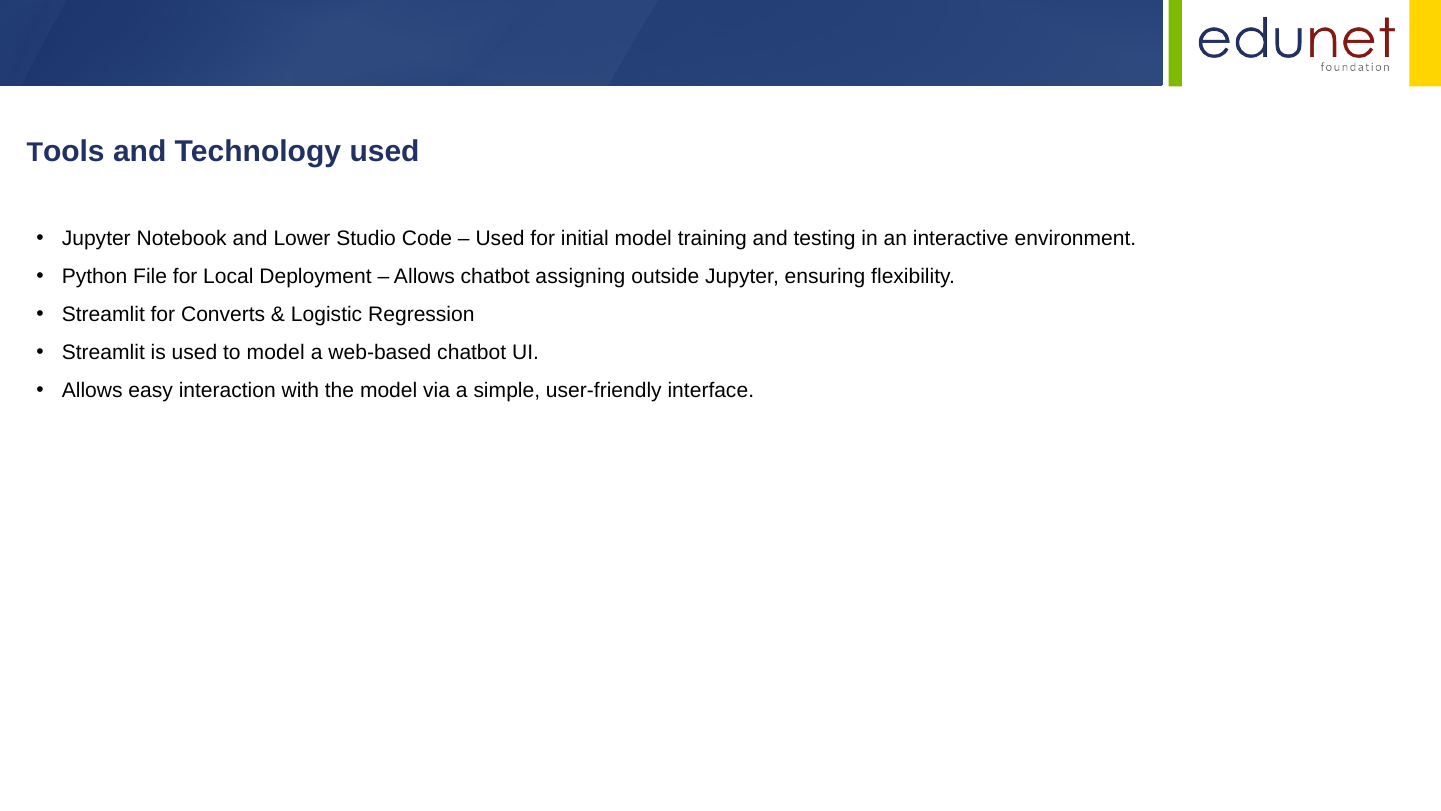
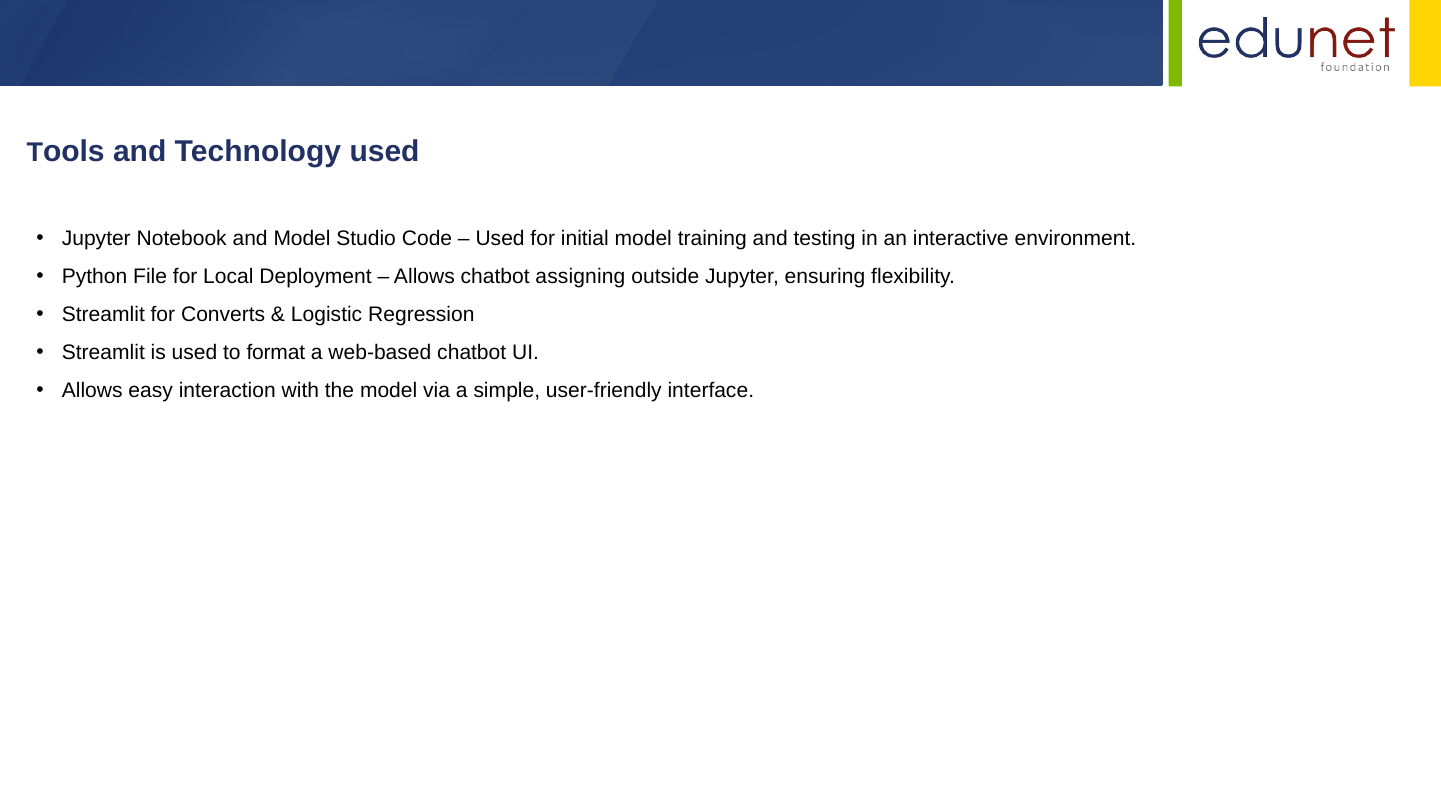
and Lower: Lower -> Model
to model: model -> format
